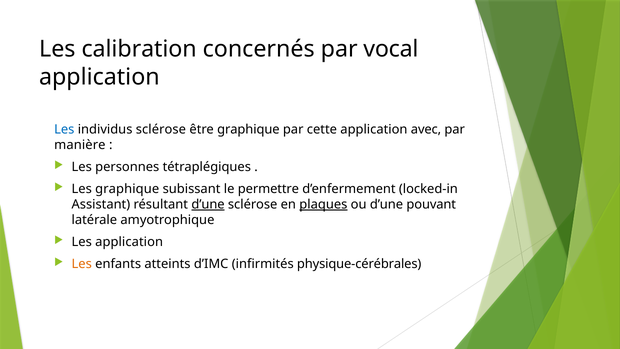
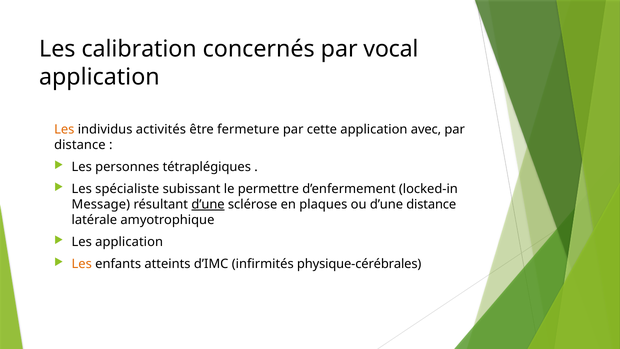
Les at (64, 129) colour: blue -> orange
individus sclérose: sclérose -> activités
être graphique: graphique -> fermeture
manière at (80, 145): manière -> distance
Les graphique: graphique -> spécialiste
Assistant: Assistant -> Message
plaques underline: present -> none
d’une pouvant: pouvant -> distance
